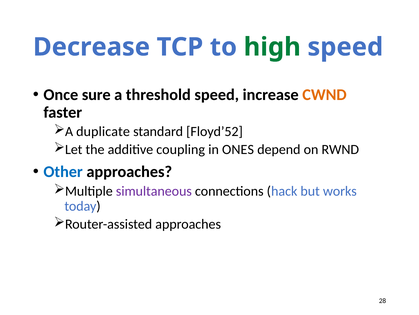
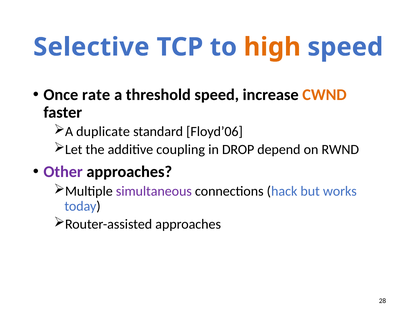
Decrease: Decrease -> Selective
high colour: green -> orange
sure: sure -> rate
Floyd’52: Floyd’52 -> Floyd’06
ONES: ONES -> DROP
Other colour: blue -> purple
